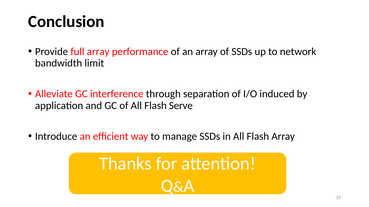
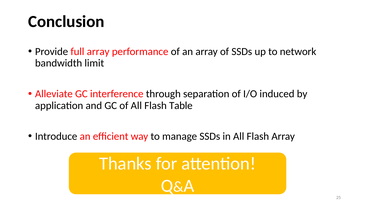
Serve: Serve -> Table
